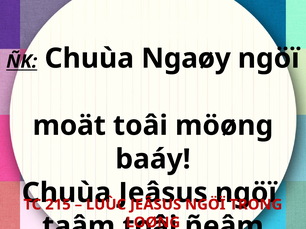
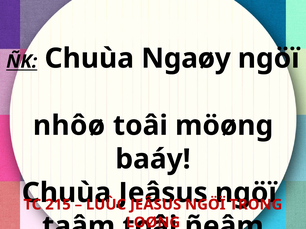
moät: moät -> nhôø
